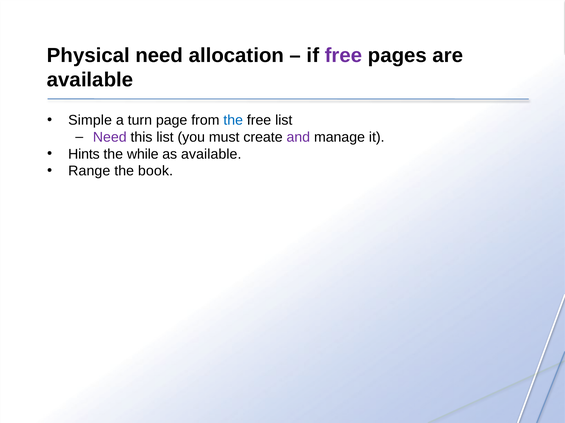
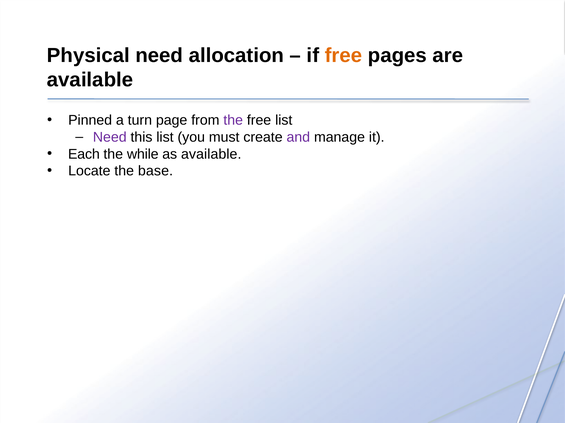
free at (344, 56) colour: purple -> orange
Simple: Simple -> Pinned
the at (233, 120) colour: blue -> purple
Hints: Hints -> Each
Range: Range -> Locate
book: book -> base
